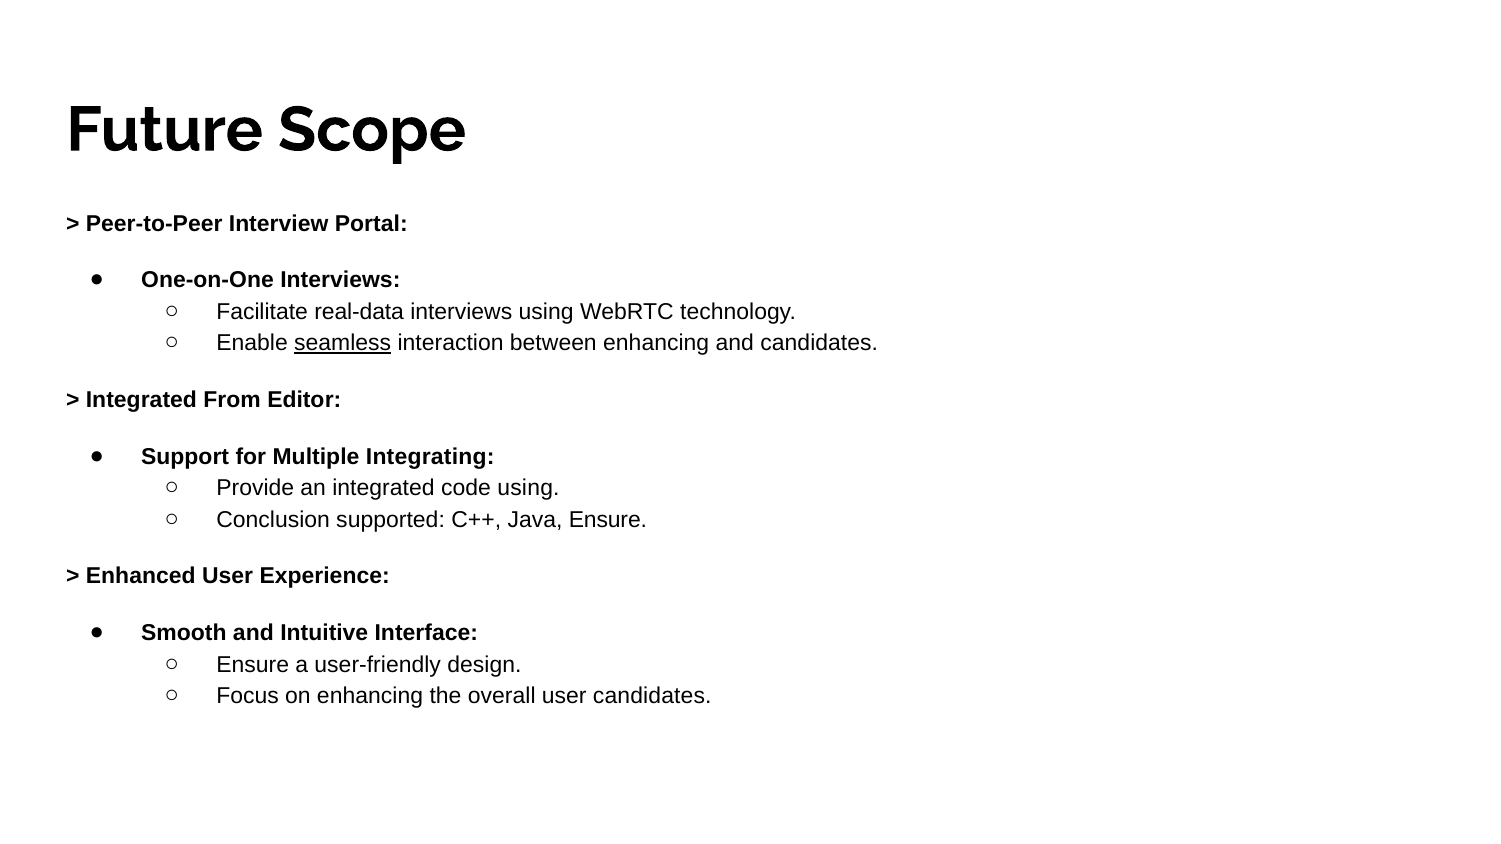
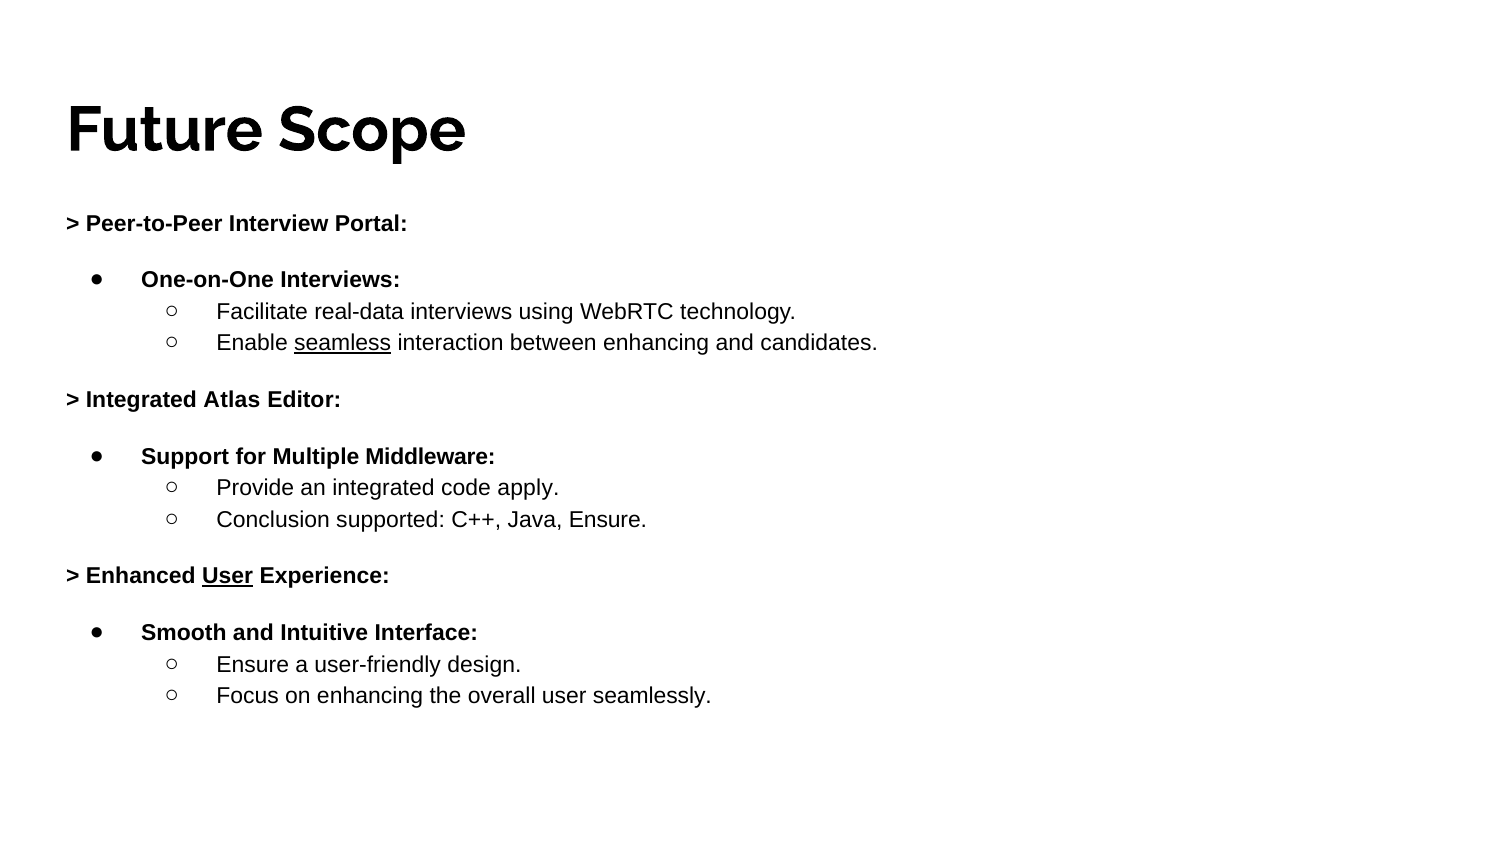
From: From -> Atlas
Integrating: Integrating -> Middleware
code using: using -> apply
User at (228, 577) underline: none -> present
user candidates: candidates -> seamlessly
